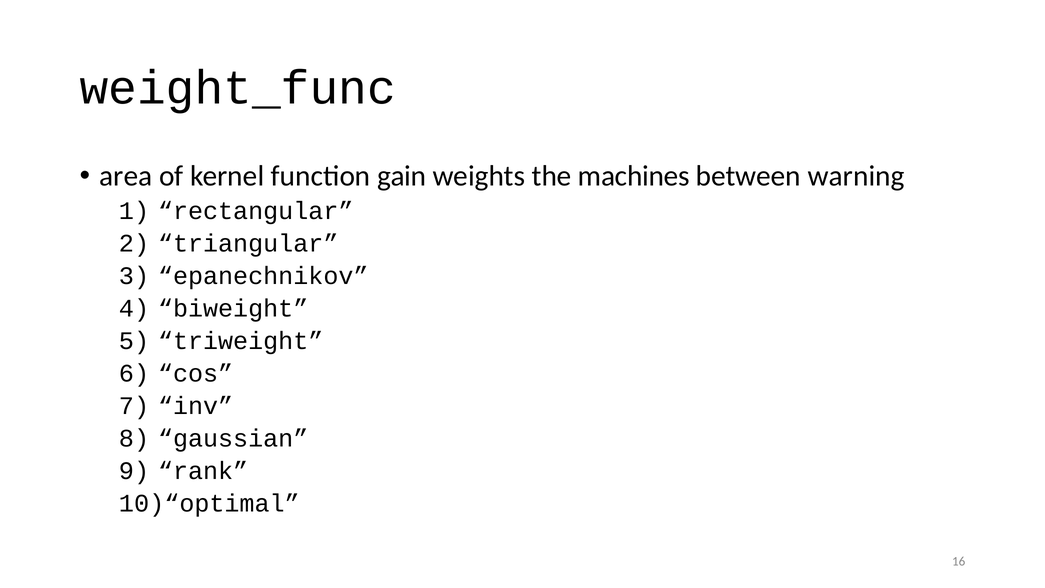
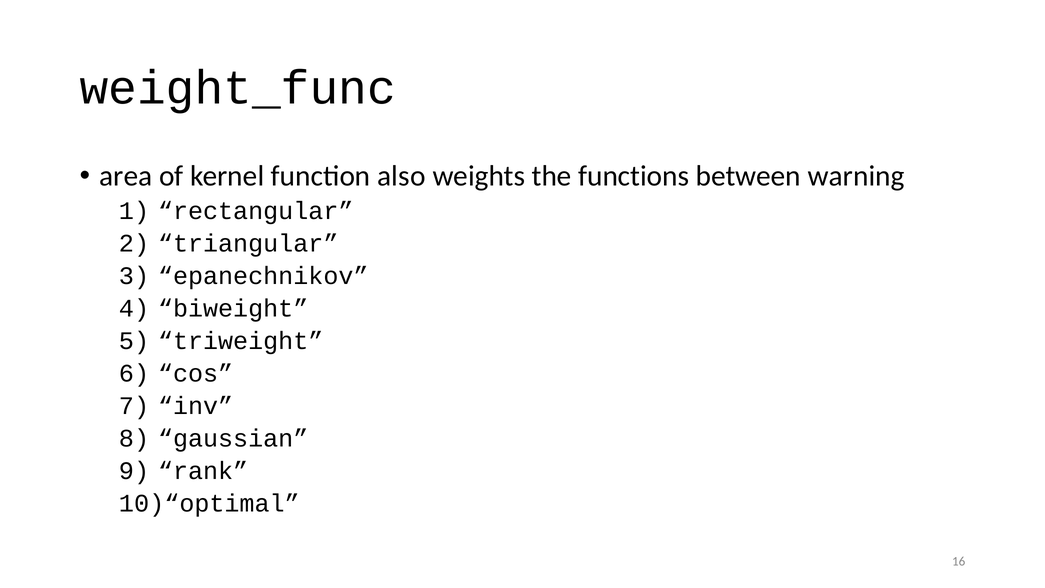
gain: gain -> also
machines: machines -> functions
